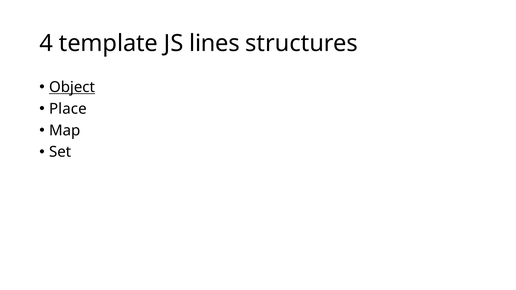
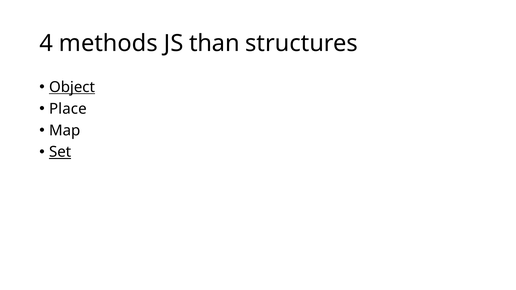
template: template -> methods
lines: lines -> than
Set underline: none -> present
